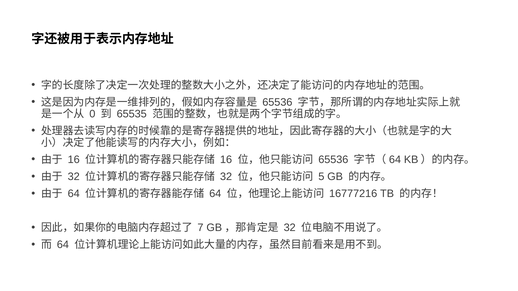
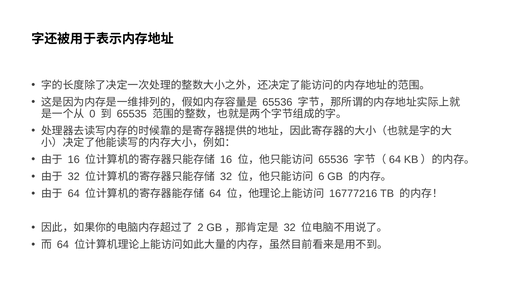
5: 5 -> 6
7: 7 -> 2
